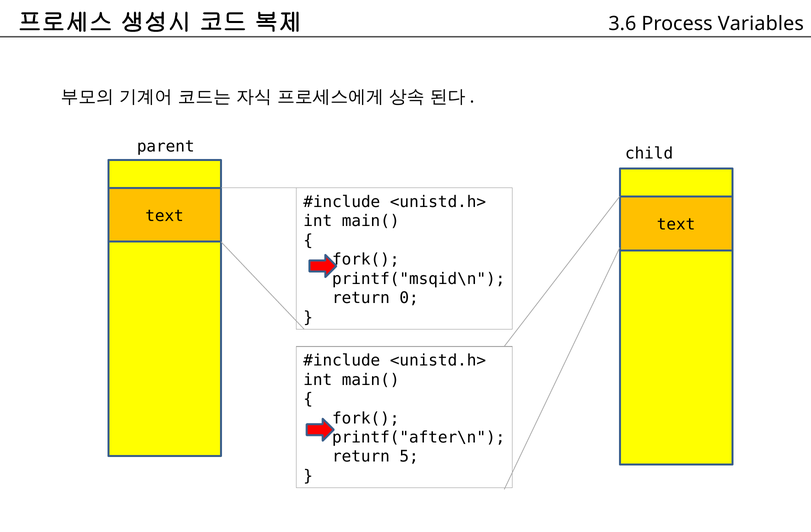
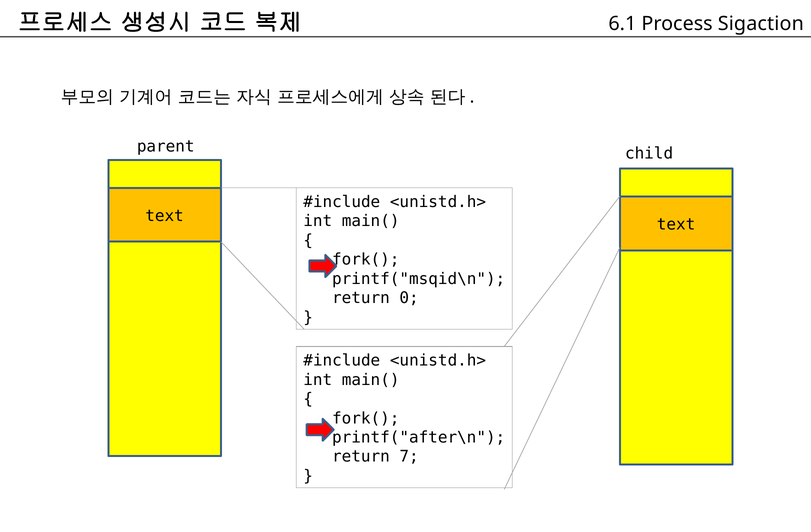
3.6: 3.6 -> 6.1
Variables: Variables -> Sigaction
5: 5 -> 7
